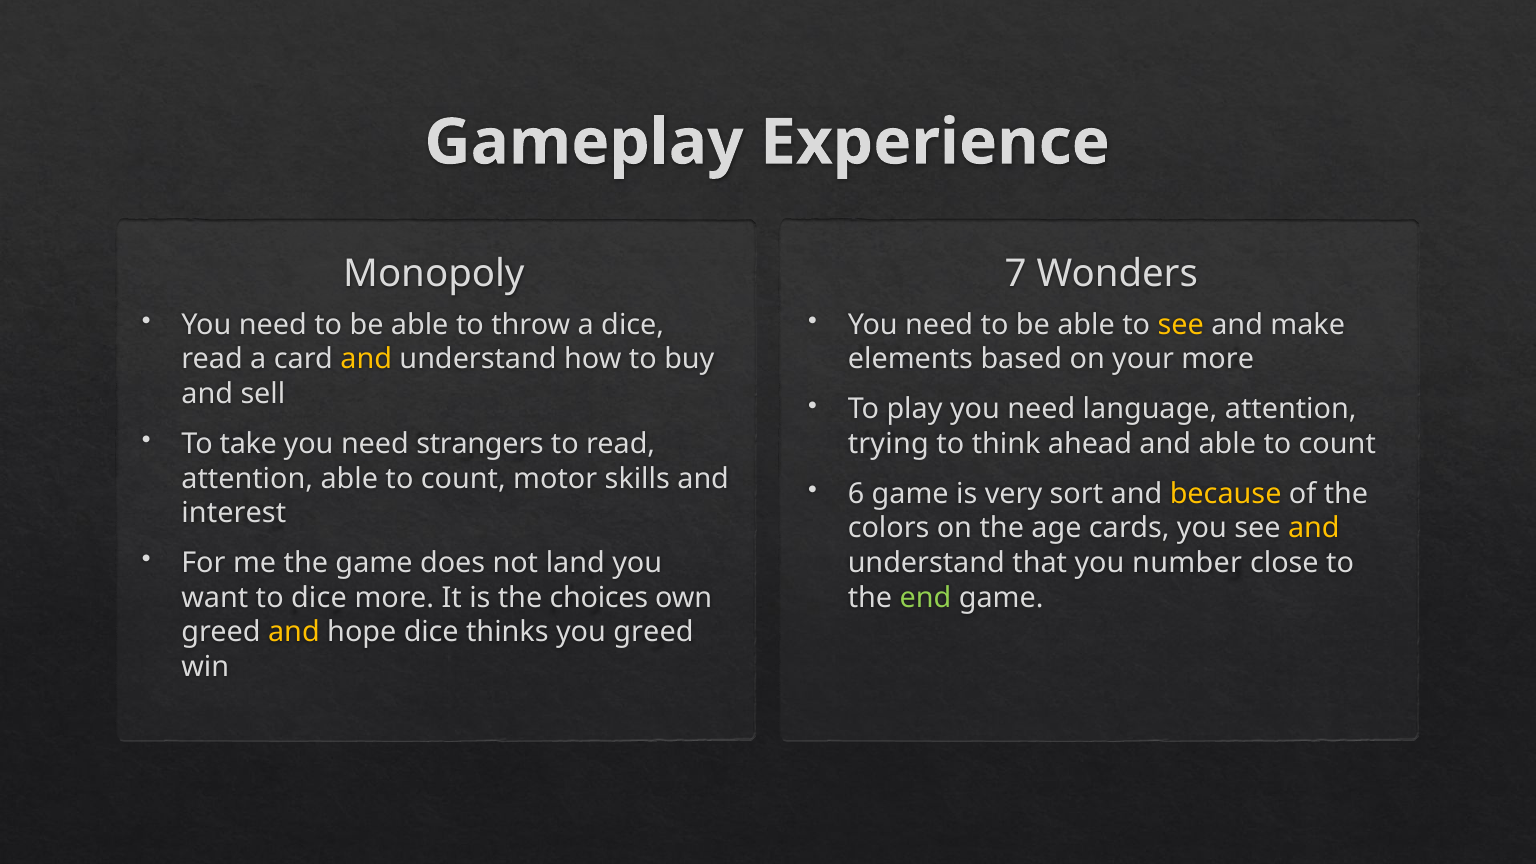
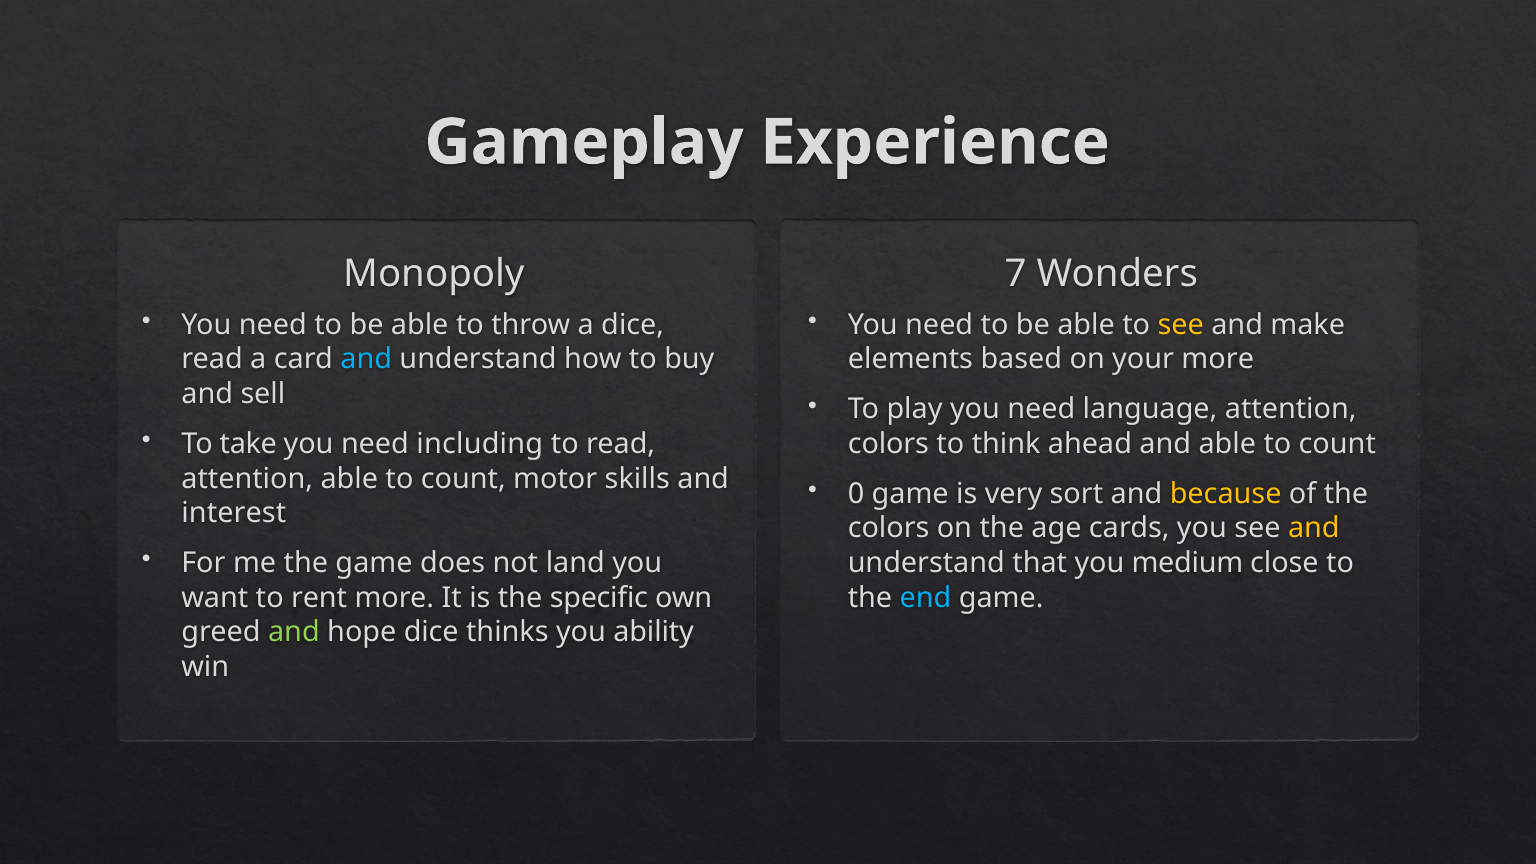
and at (366, 359) colour: yellow -> light blue
strangers: strangers -> including
trying at (888, 444): trying -> colors
6: 6 -> 0
number: number -> medium
to dice: dice -> rent
choices: choices -> specific
end colour: light green -> light blue
and at (294, 632) colour: yellow -> light green
you greed: greed -> ability
